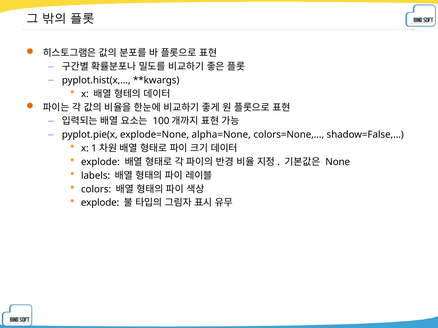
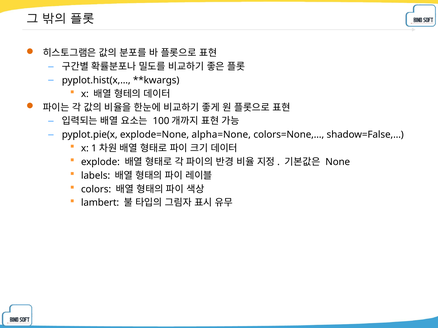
explode at (100, 203): explode -> lambert
